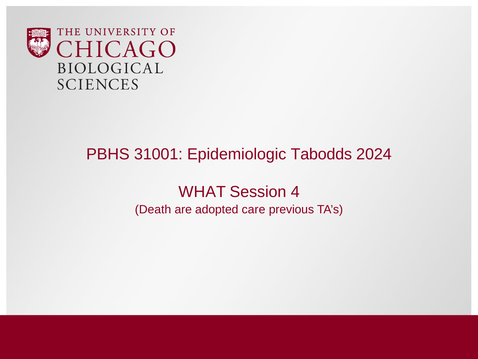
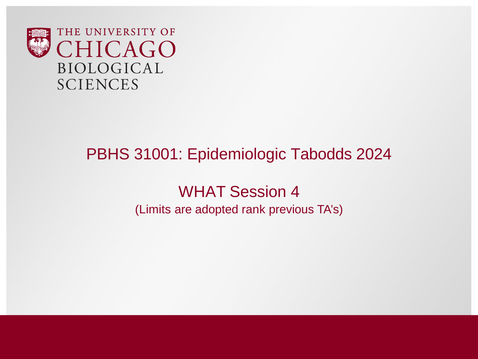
Death: Death -> Limits
care: care -> rank
